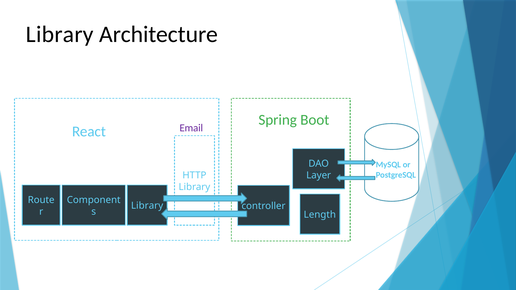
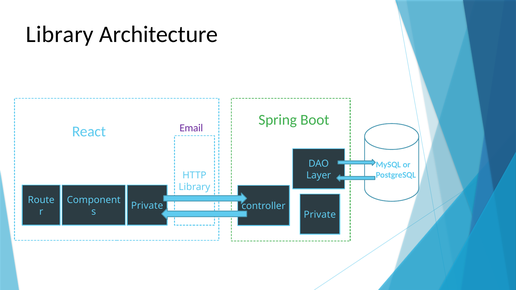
Library at (147, 206): Library -> Private
Length at (320, 215): Length -> Private
